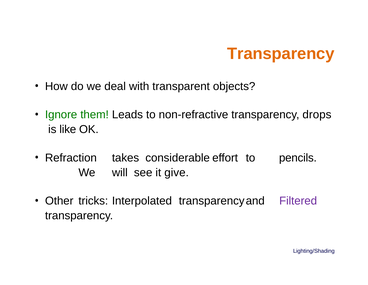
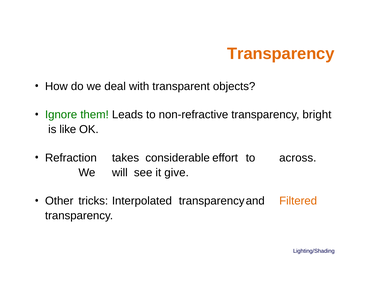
drops: drops -> bright
pencils: pencils -> across
Filtered colour: purple -> orange
